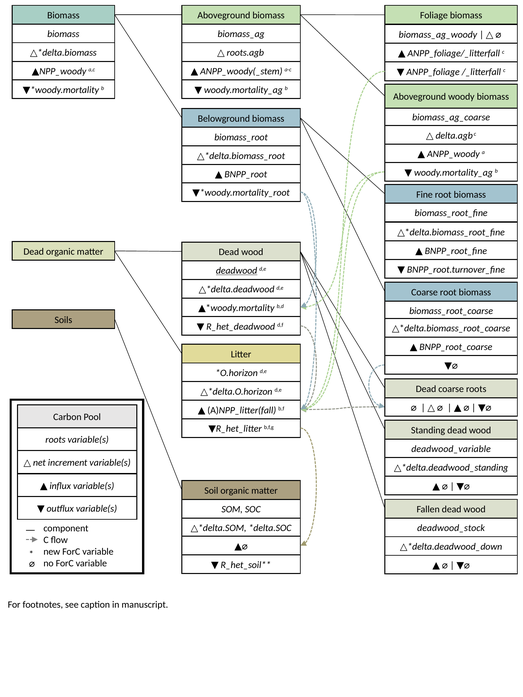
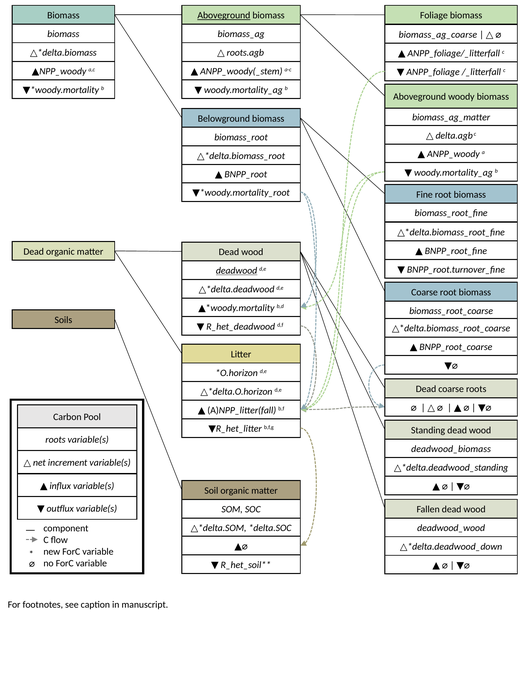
Aboveground at (224, 15) underline: none -> present
biomass_ag_woody: biomass_ag_woody -> biomass_ag_coarse
biomass_ag_coarse: biomass_ag_coarse -> biomass_ag_matter
deadwood_variable: deadwood_variable -> deadwood_biomass
deadwood_stock: deadwood_stock -> deadwood_wood
